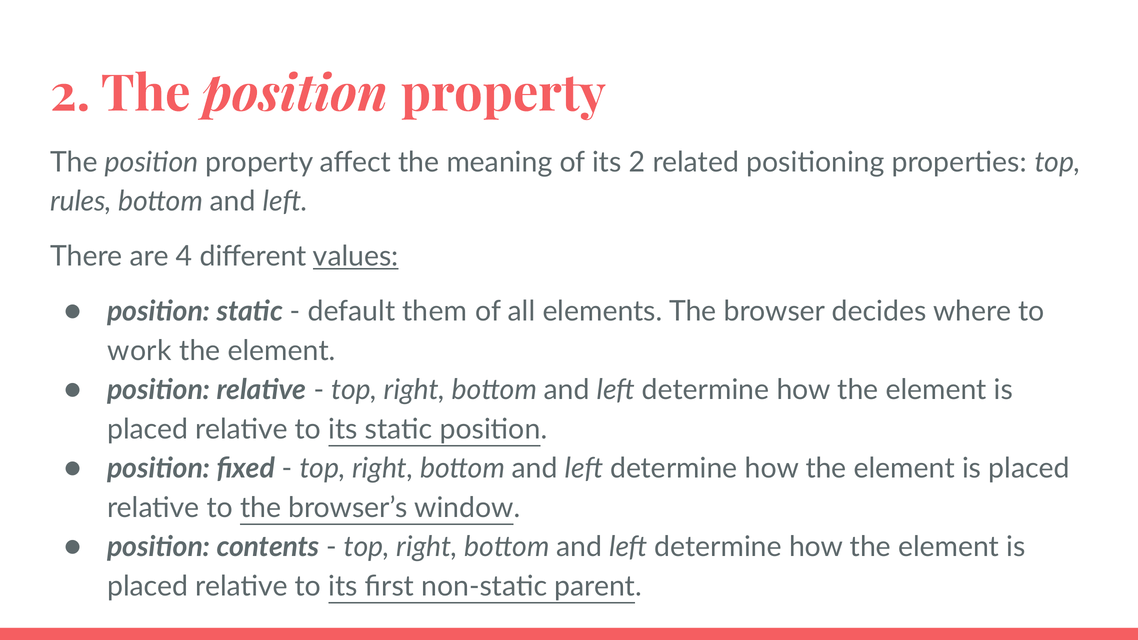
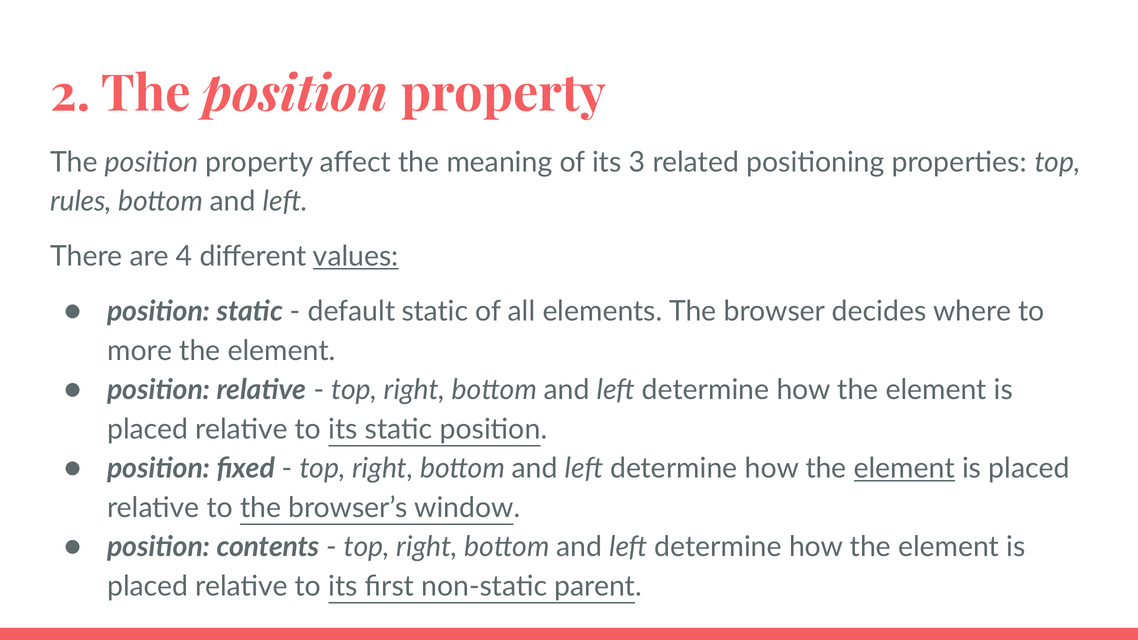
its 2: 2 -> 3
default them: them -> static
work: work -> more
element at (904, 469) underline: none -> present
